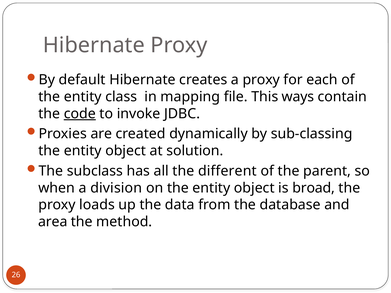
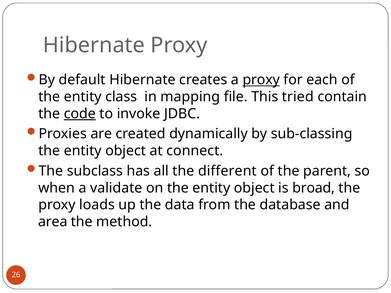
proxy at (261, 80) underline: none -> present
ways: ways -> tried
solution: solution -> connect
division: division -> validate
